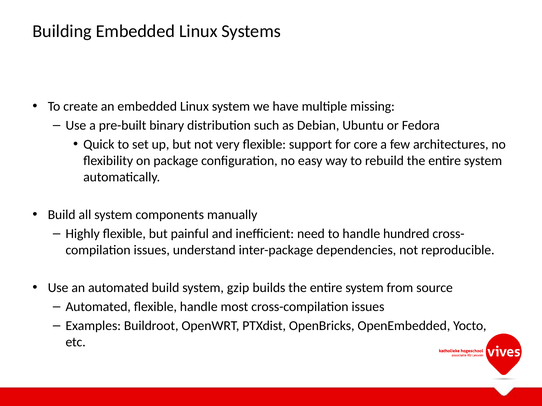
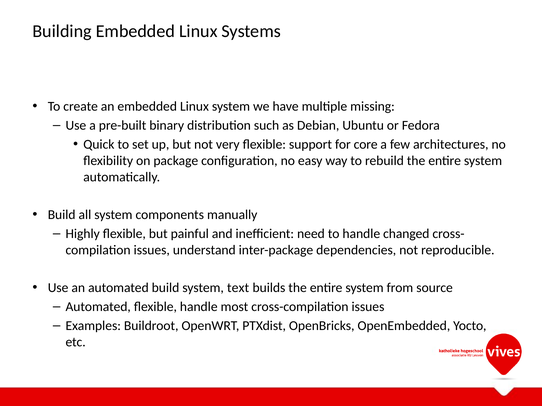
hundred: hundred -> changed
gzip: gzip -> text
